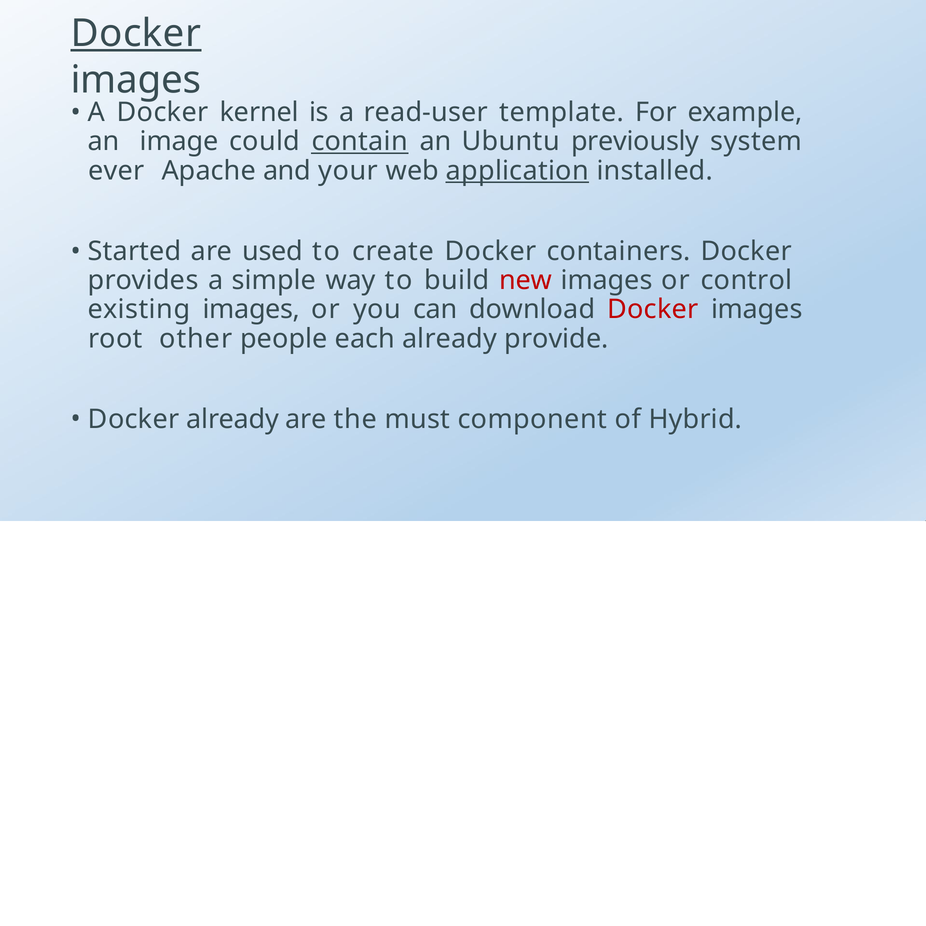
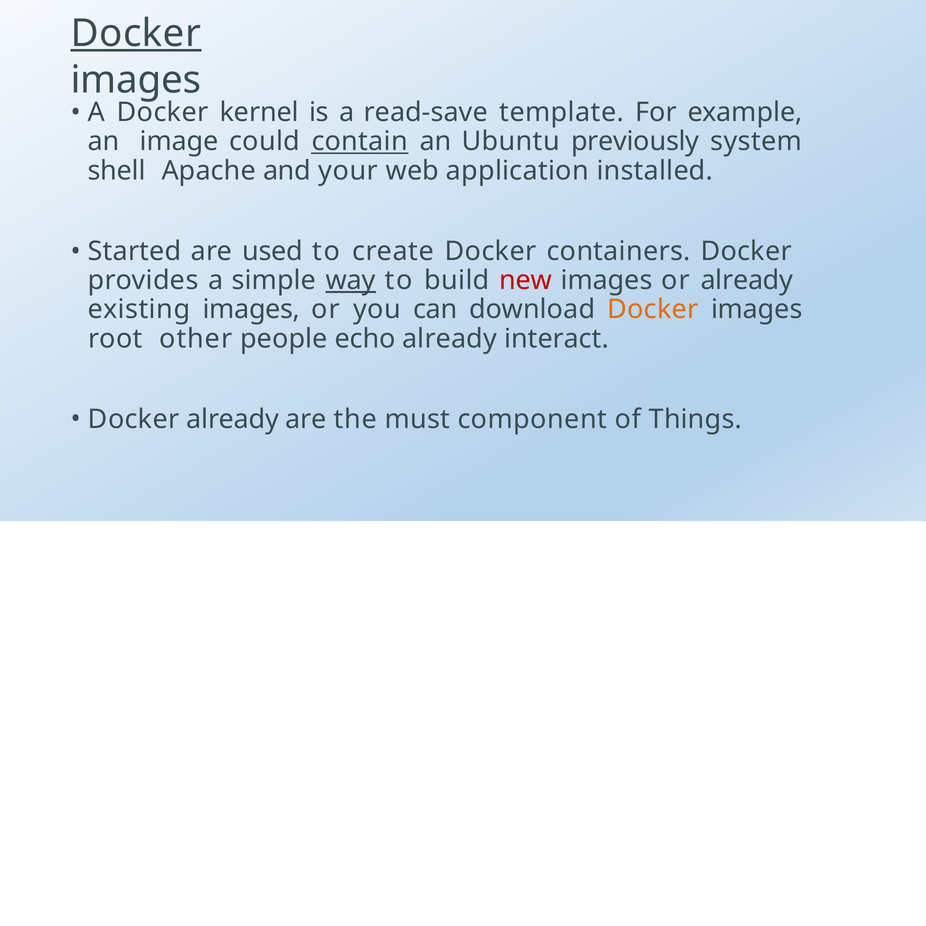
read-user: read-user -> read-save
ever: ever -> shell
application underline: present -> none
way underline: none -> present
or control: control -> already
Docker at (653, 310) colour: red -> orange
each: each -> echo
provide: provide -> interact
Hybrid: Hybrid -> Things
